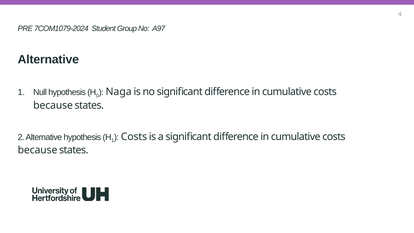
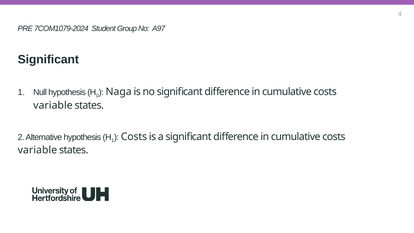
Alternative at (48, 60): Alternative -> Significant
because at (53, 105): because -> variable
because at (38, 150): because -> variable
